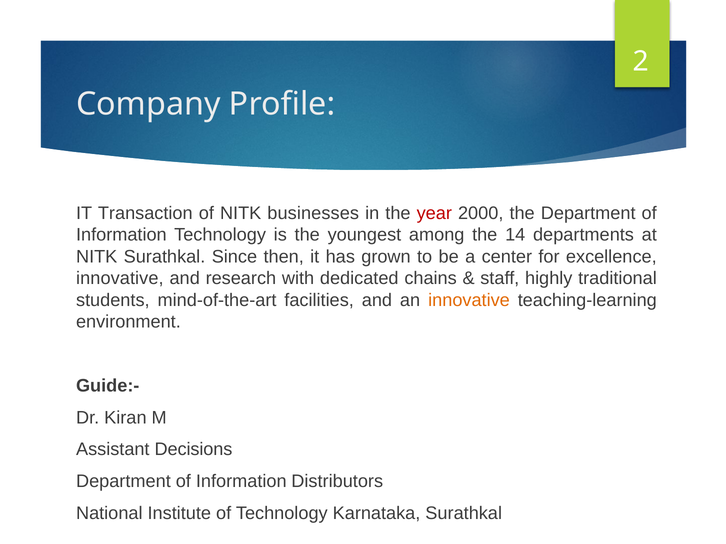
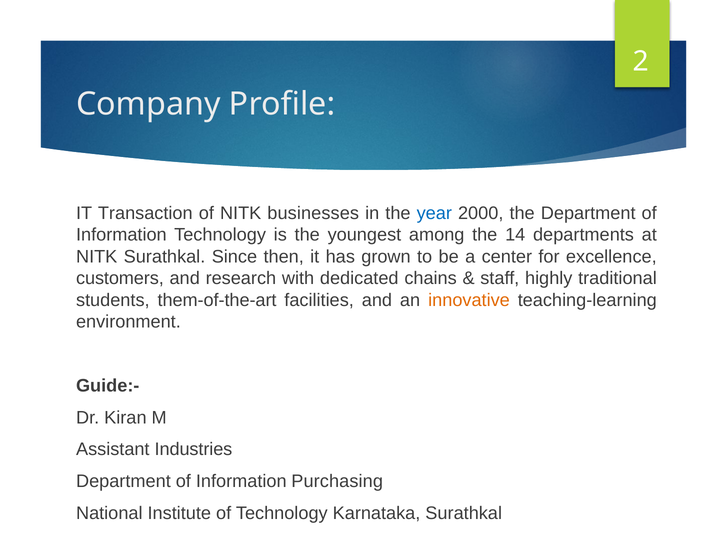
year colour: red -> blue
innovative at (120, 279): innovative -> customers
mind-of-the-art: mind-of-the-art -> them-of-the-art
Decisions: Decisions -> Industries
Distributors: Distributors -> Purchasing
